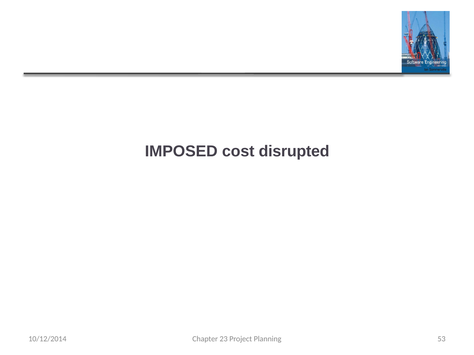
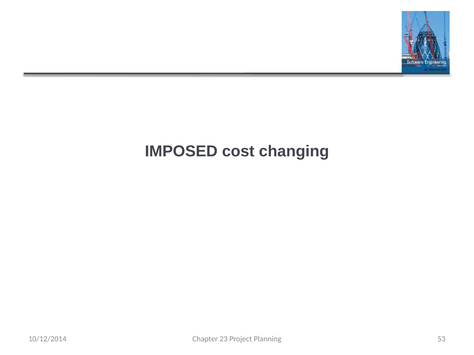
disrupted: disrupted -> changing
